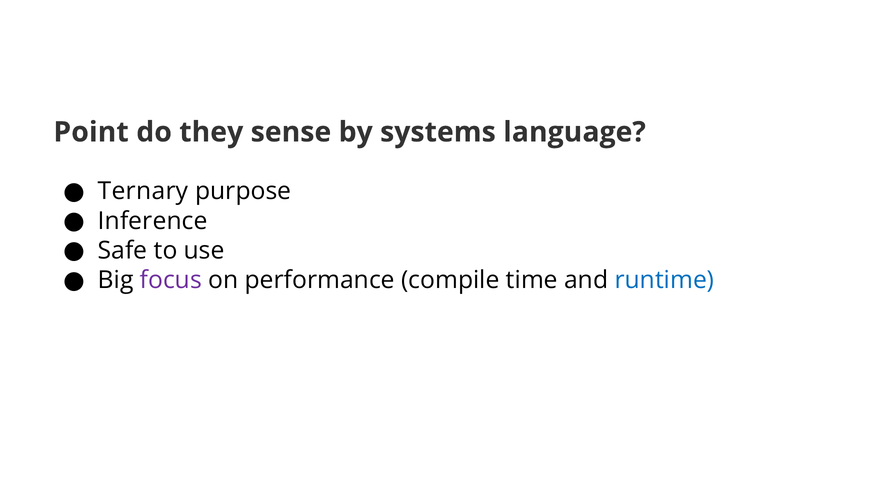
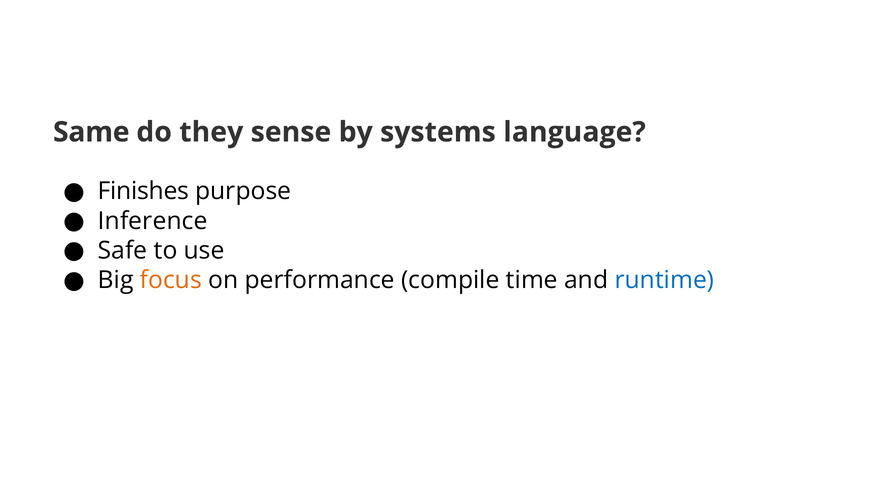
Point: Point -> Same
Ternary: Ternary -> Finishes
focus colour: purple -> orange
